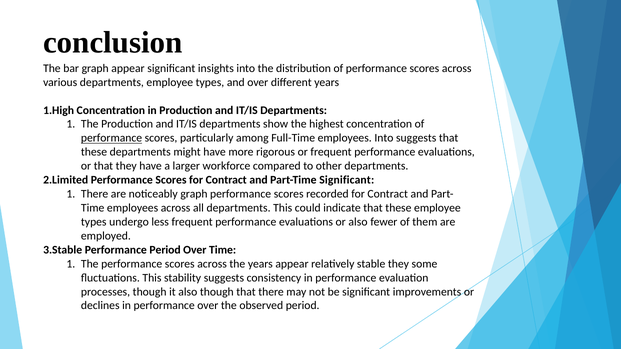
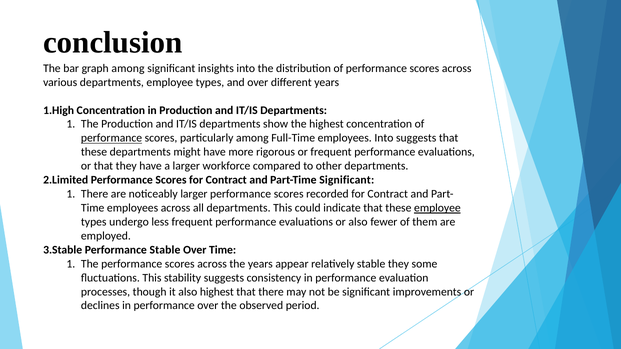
graph appear: appear -> among
noticeably graph: graph -> larger
employee at (437, 208) underline: none -> present
Performance Period: Period -> Stable
also though: though -> highest
